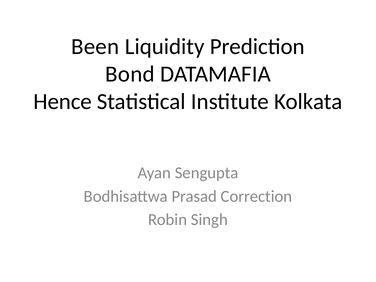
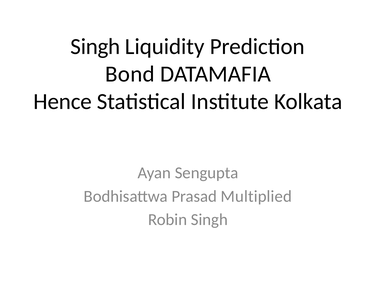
Been at (95, 46): Been -> Singh
Correction: Correction -> Multiplied
